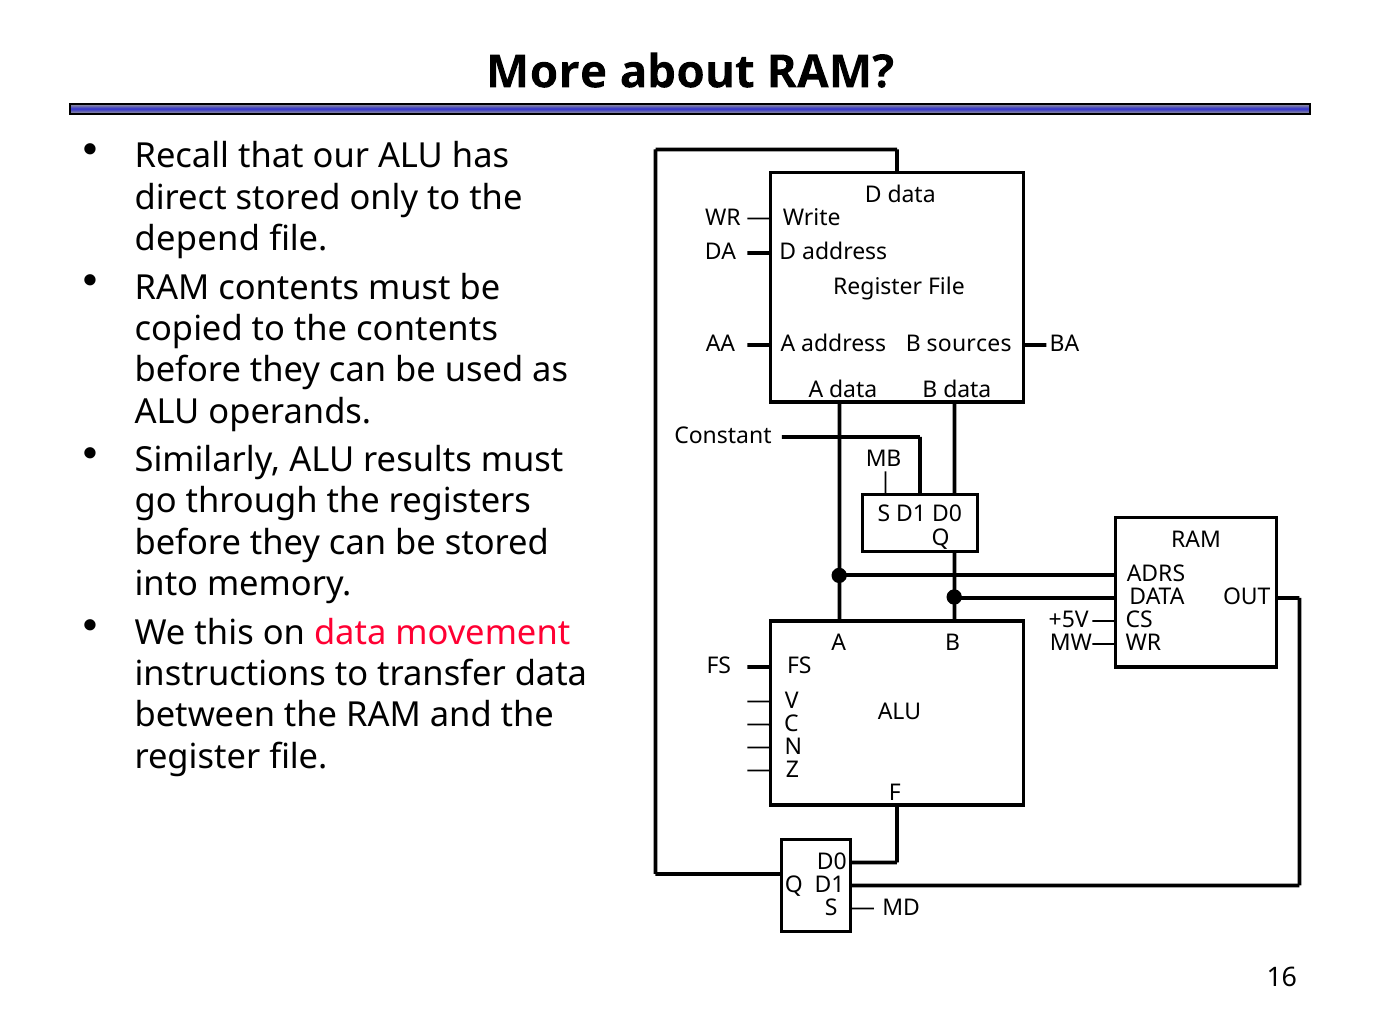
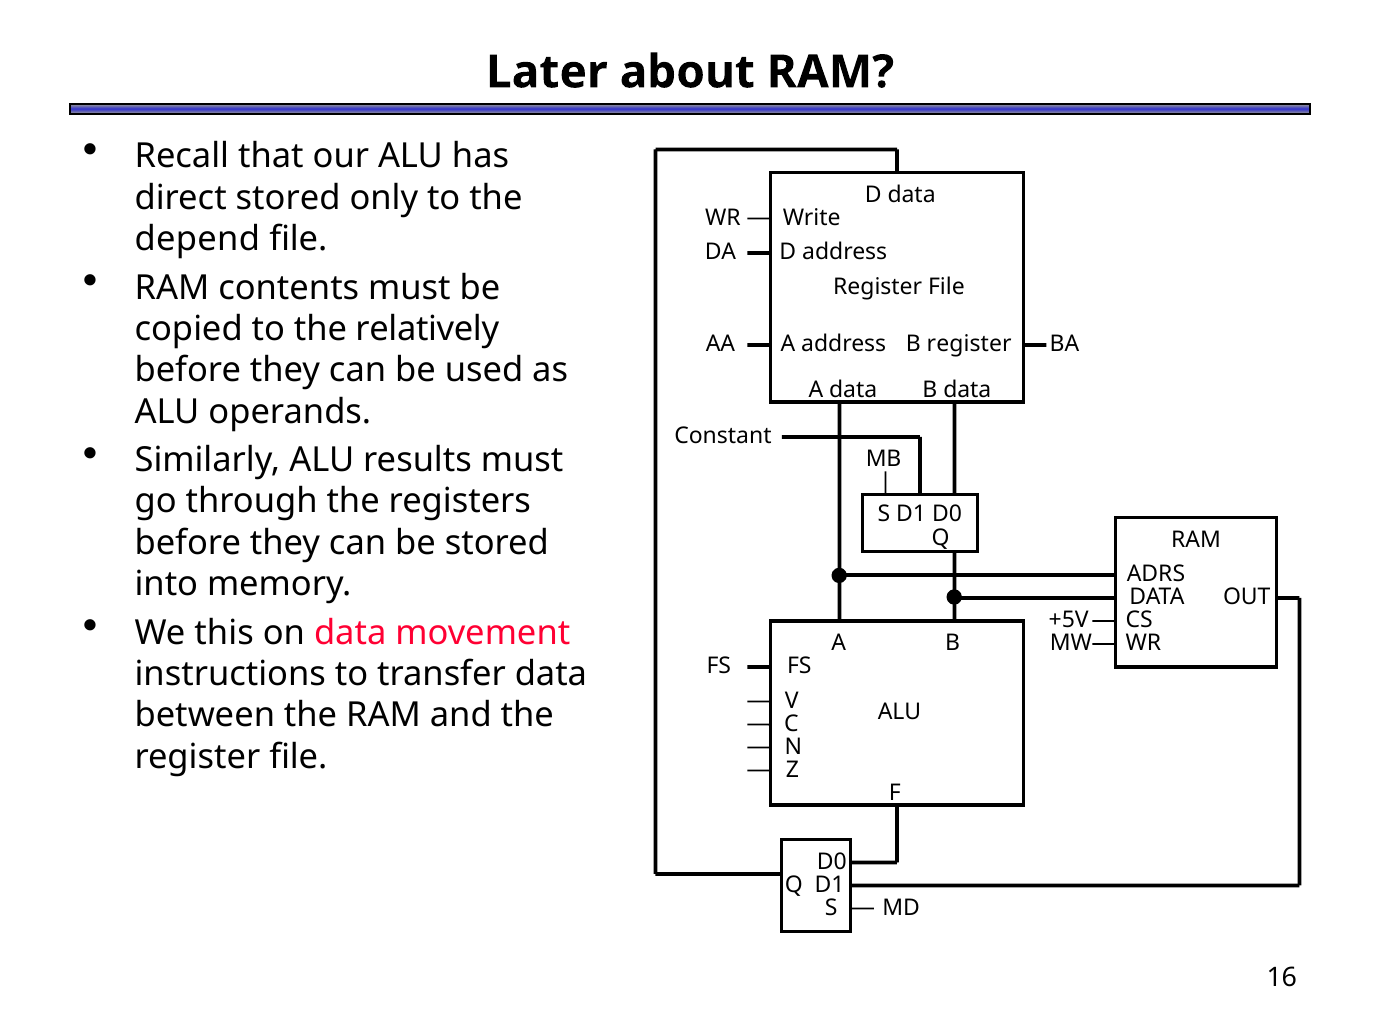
More: More -> Later
the contents: contents -> relatively
B sources: sources -> register
